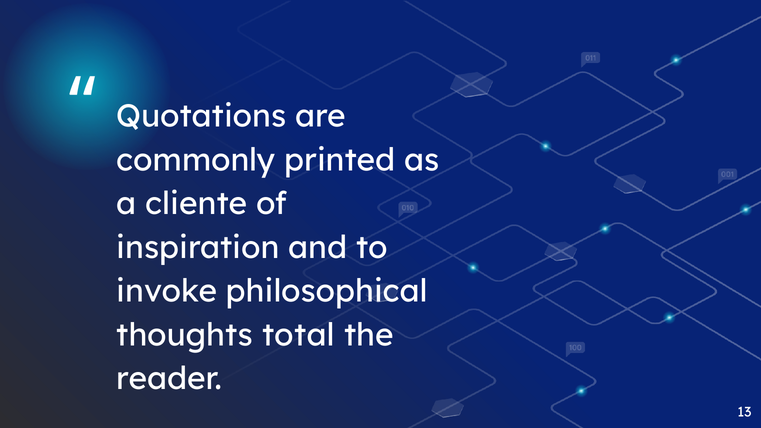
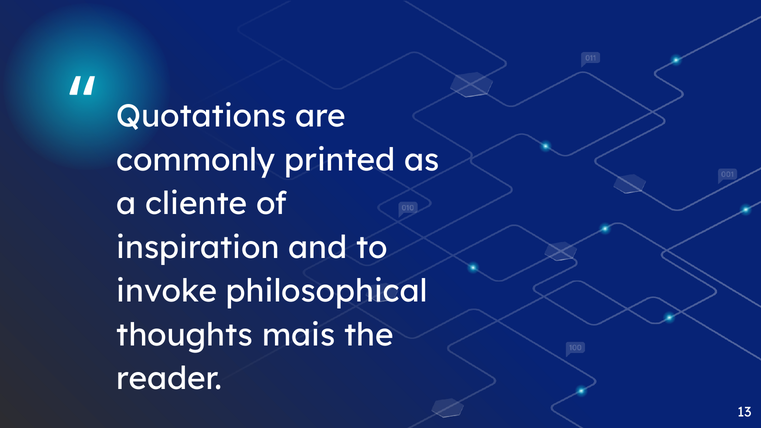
total: total -> mais
